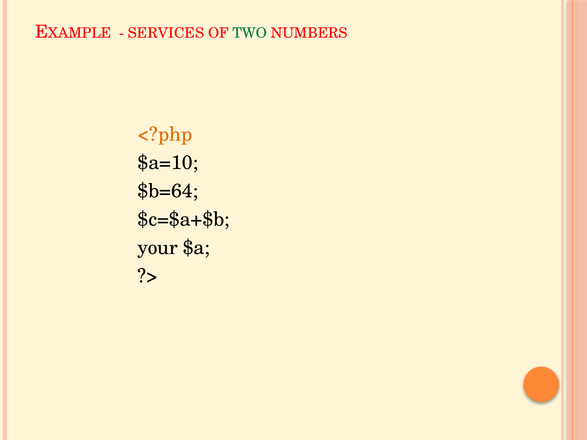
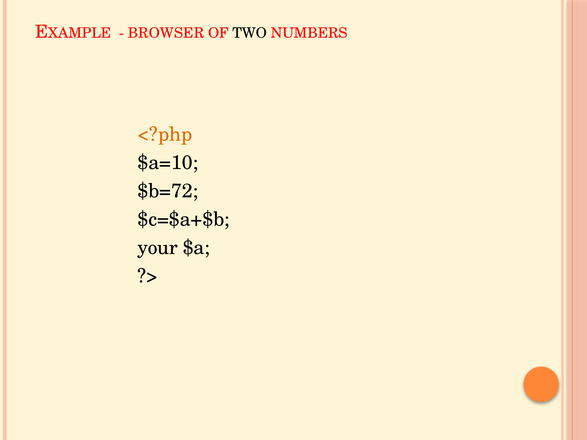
SERVICES: SERVICES -> BROWSER
TWO colour: green -> black
$b=64: $b=64 -> $b=72
